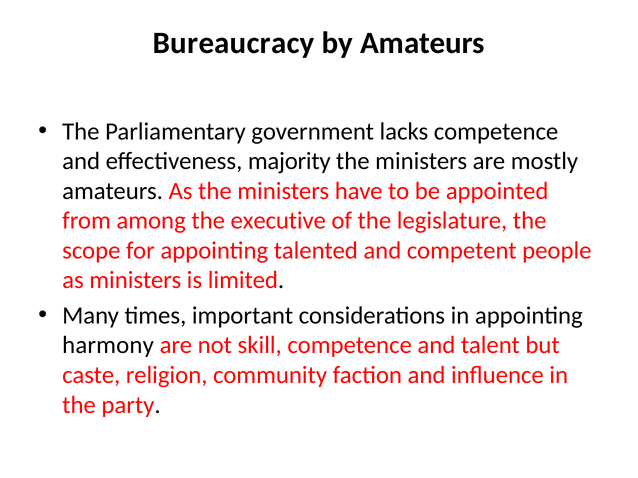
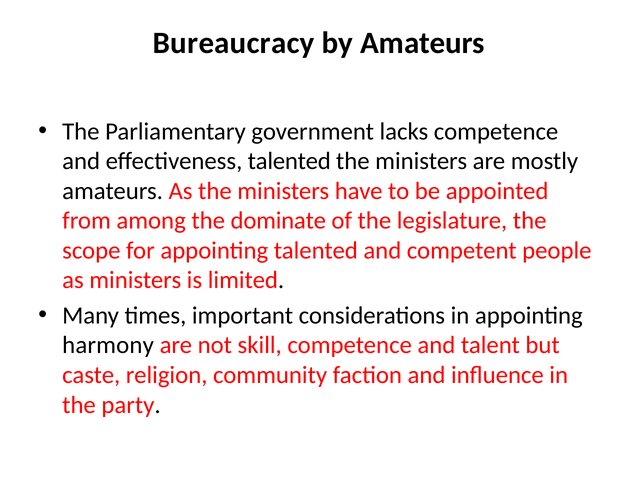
effectiveness majority: majority -> talented
executive: executive -> dominate
